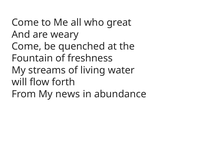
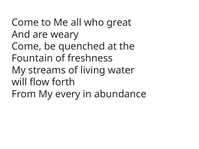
news: news -> every
